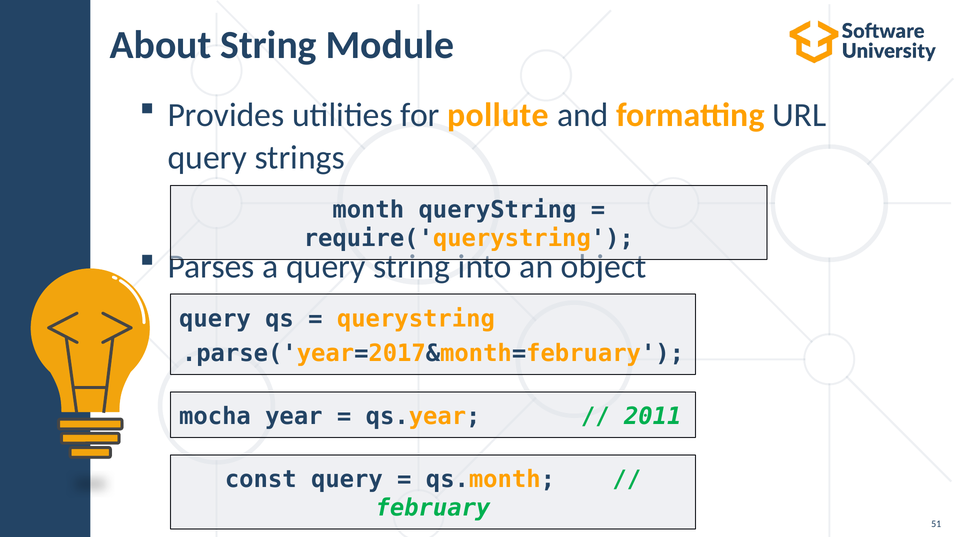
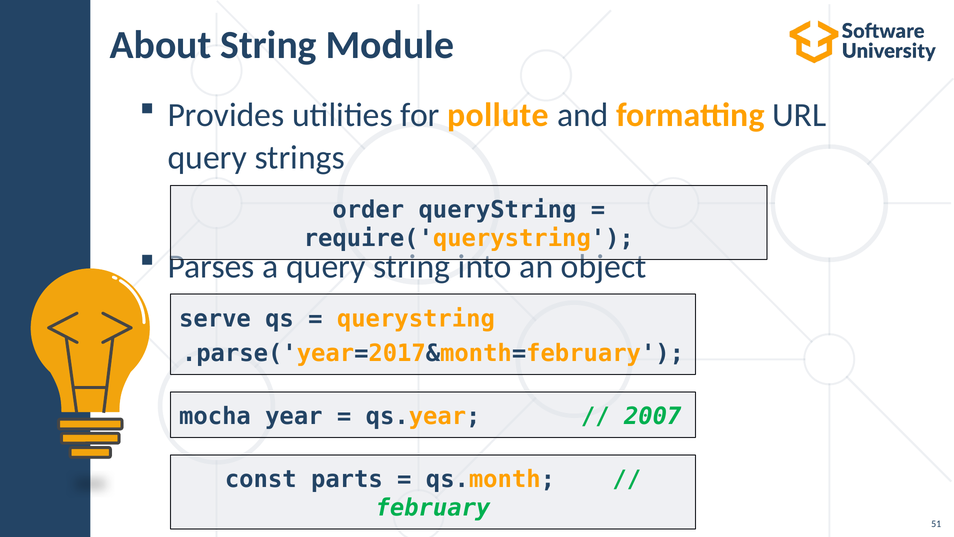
month: month -> order
query at (215, 318): query -> serve
2011: 2011 -> 2007
const query: query -> parts
